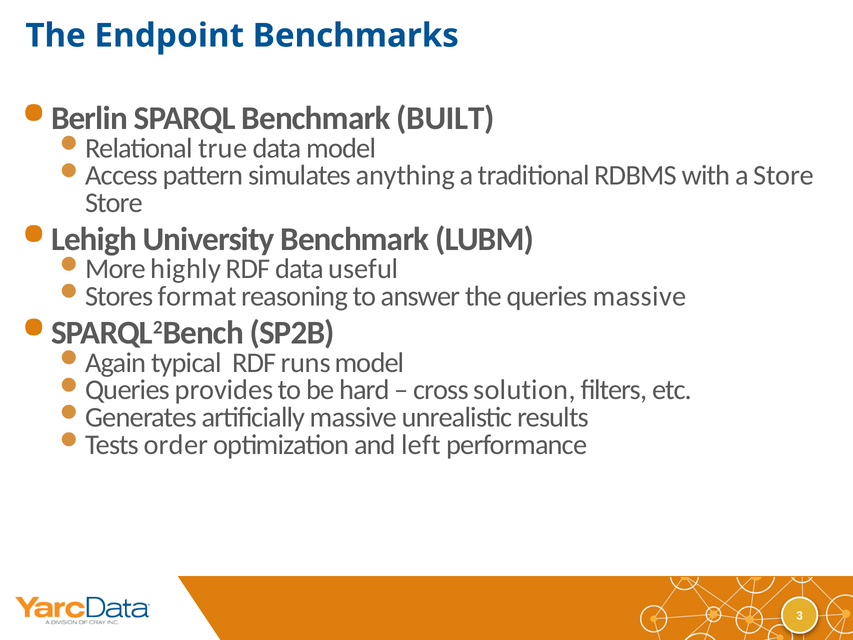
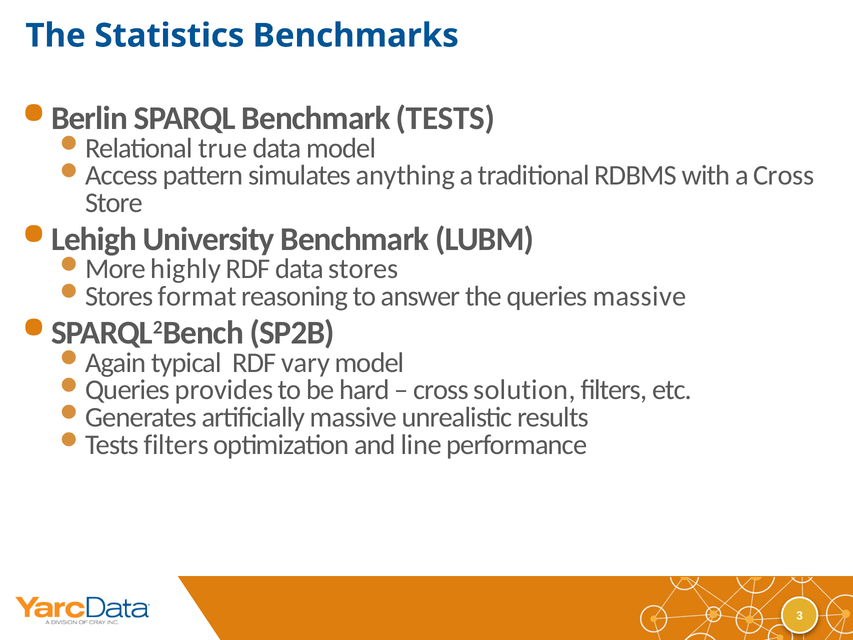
Endpoint: Endpoint -> Statistics
BUILT: BUILT -> TESTS
a Store: Store -> Cross
useful: useful -> stores
runs: runs -> vary
order at (176, 444): order -> filters
left: left -> line
